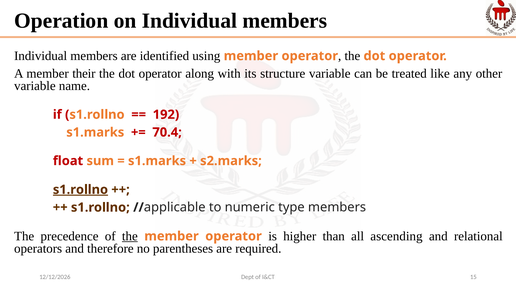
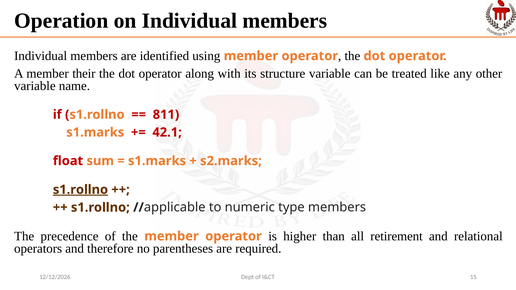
192: 192 -> 811
70.4: 70.4 -> 42.1
the at (130, 236) underline: present -> none
ascending: ascending -> retirement
